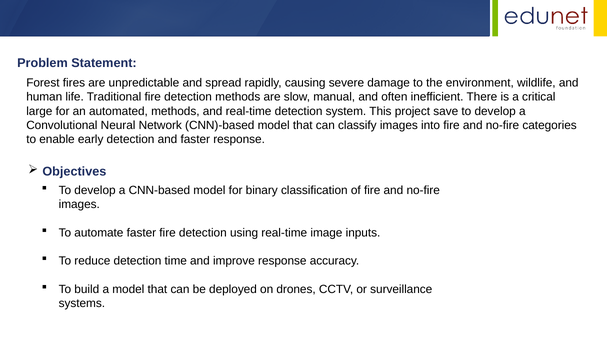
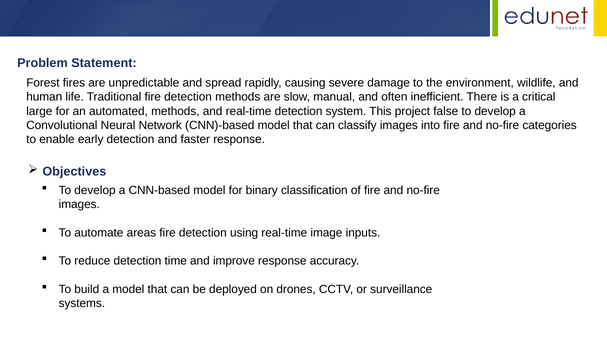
save: save -> false
automate faster: faster -> areas
